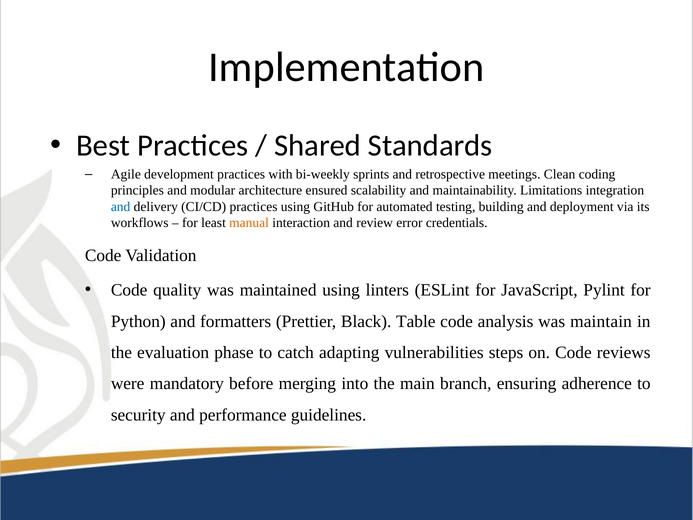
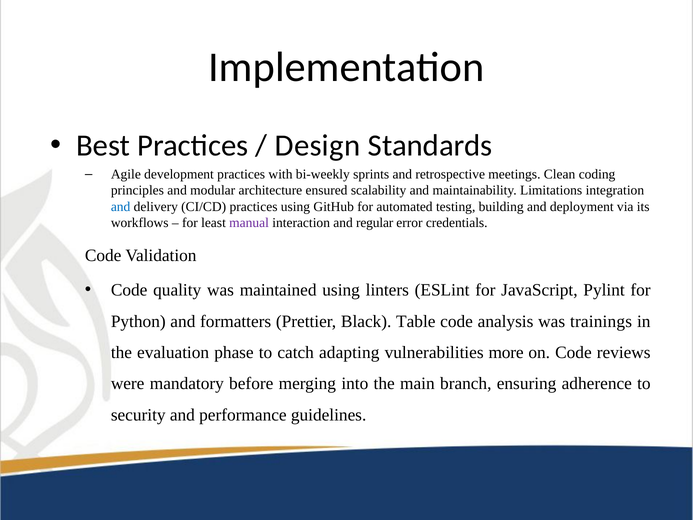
Shared: Shared -> Design
manual colour: orange -> purple
review: review -> regular
maintain: maintain -> trainings
steps: steps -> more
